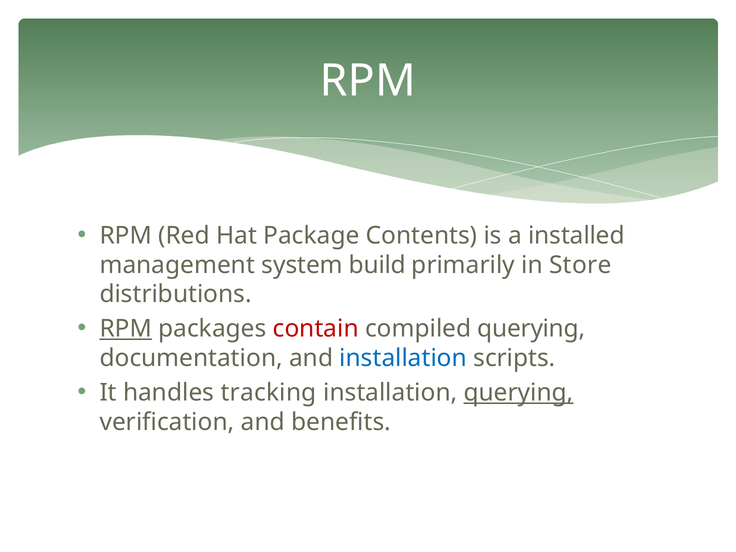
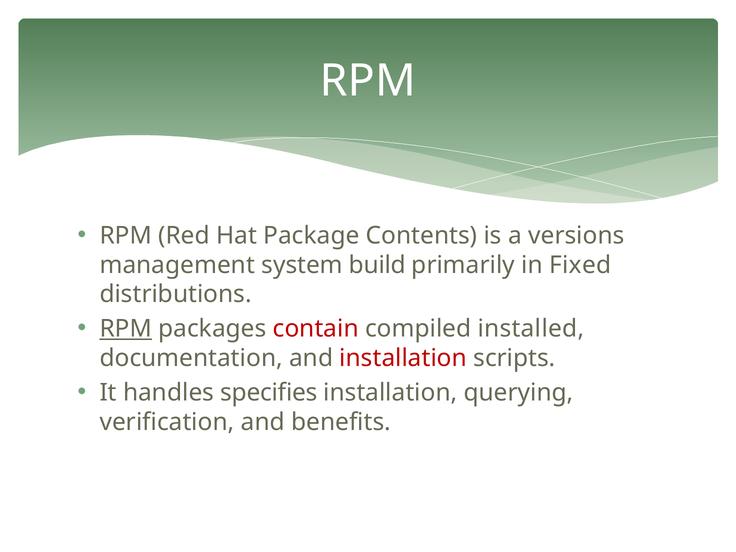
installed: installed -> versions
Store: Store -> Fixed
compiled querying: querying -> installed
installation at (403, 358) colour: blue -> red
tracking: tracking -> specifies
querying at (519, 392) underline: present -> none
